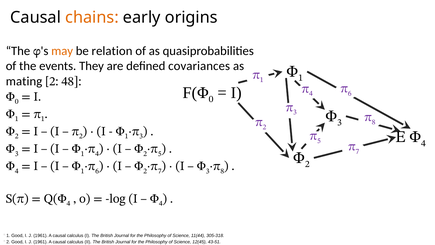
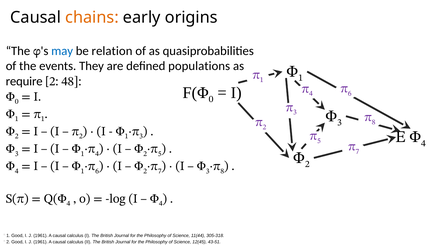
may colour: orange -> blue
covariances: covariances -> populations
mating: mating -> require
